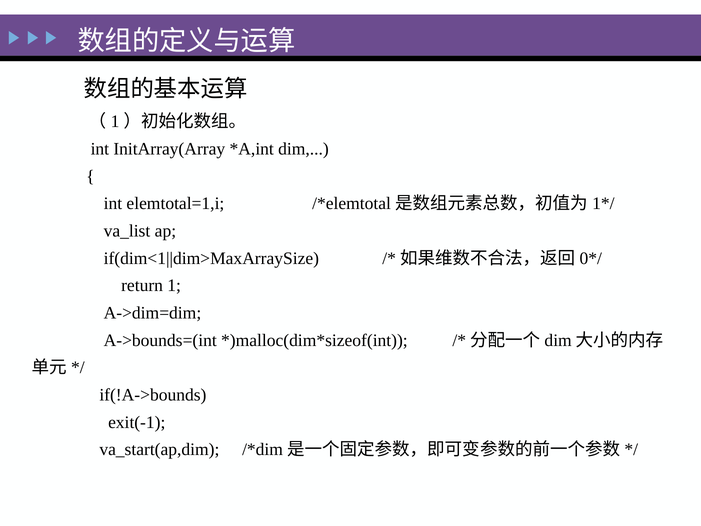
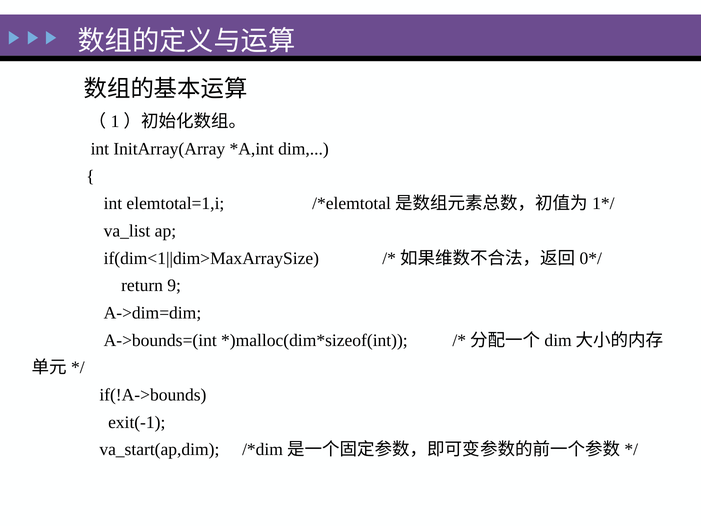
1: 1 -> 9
